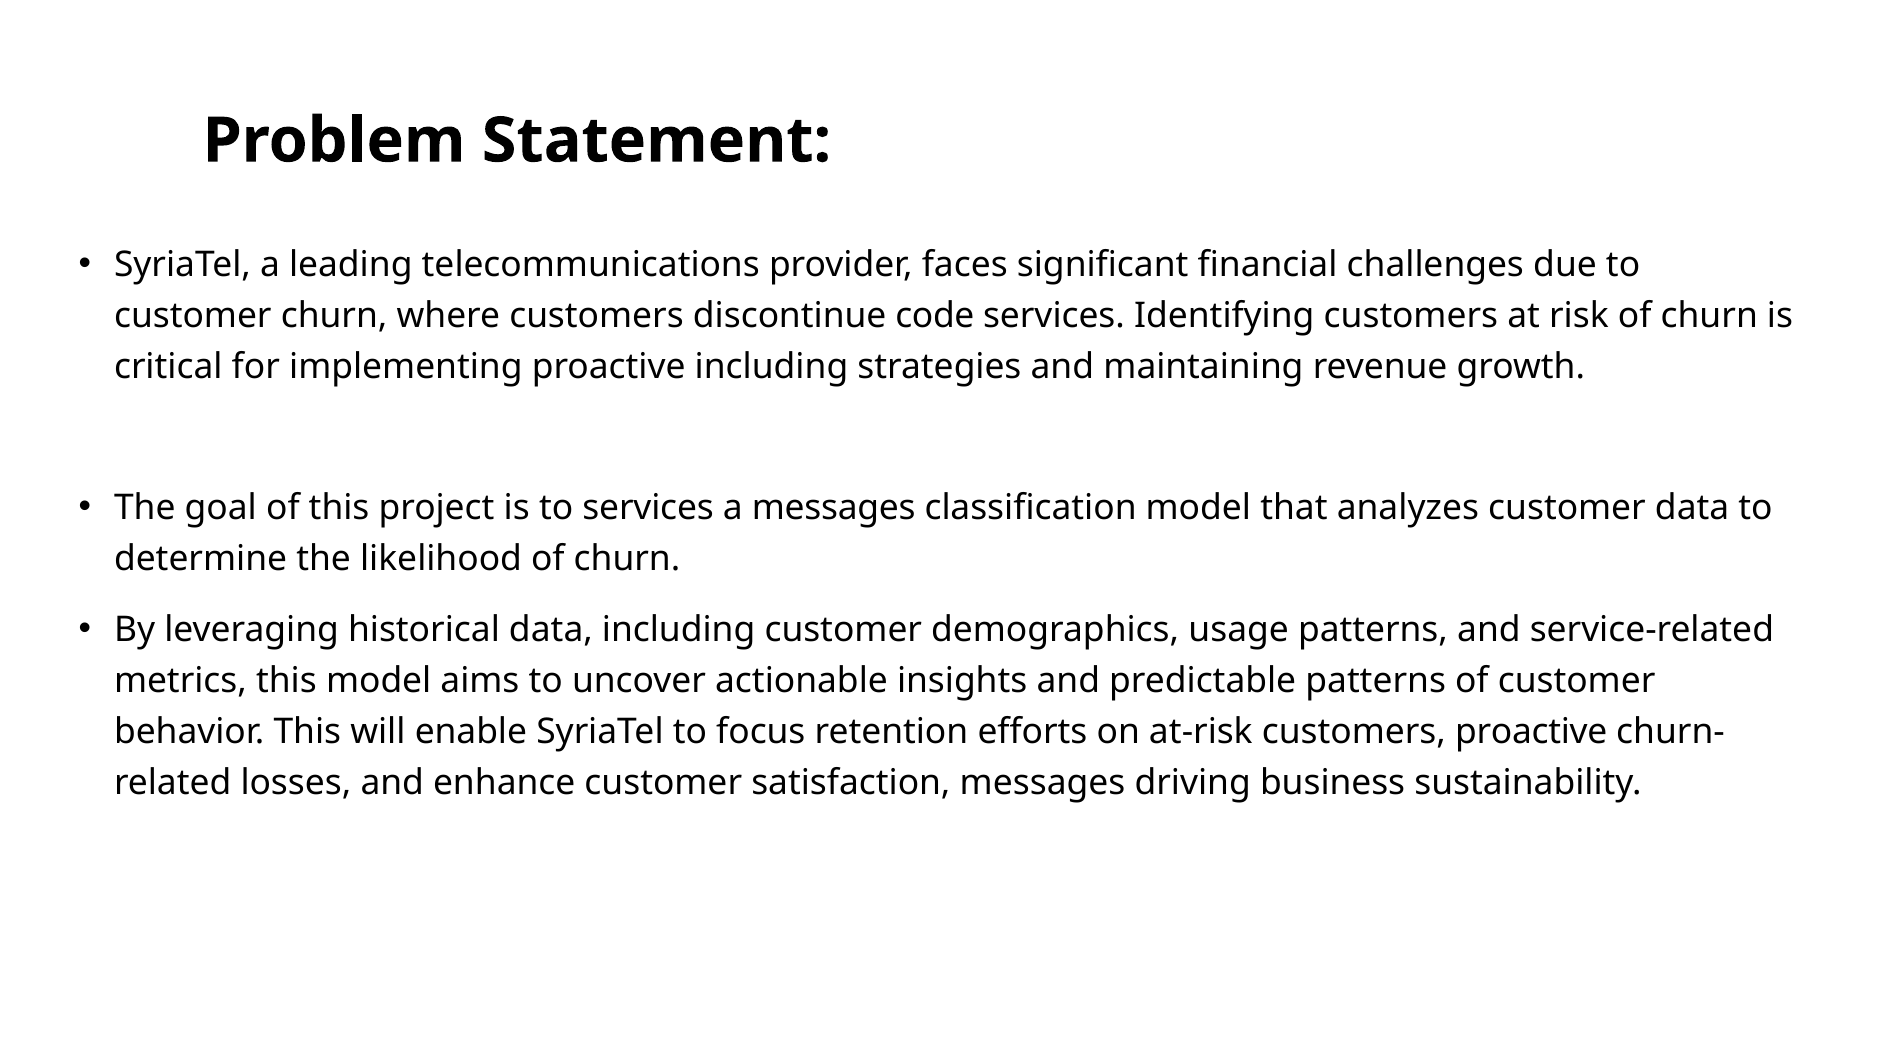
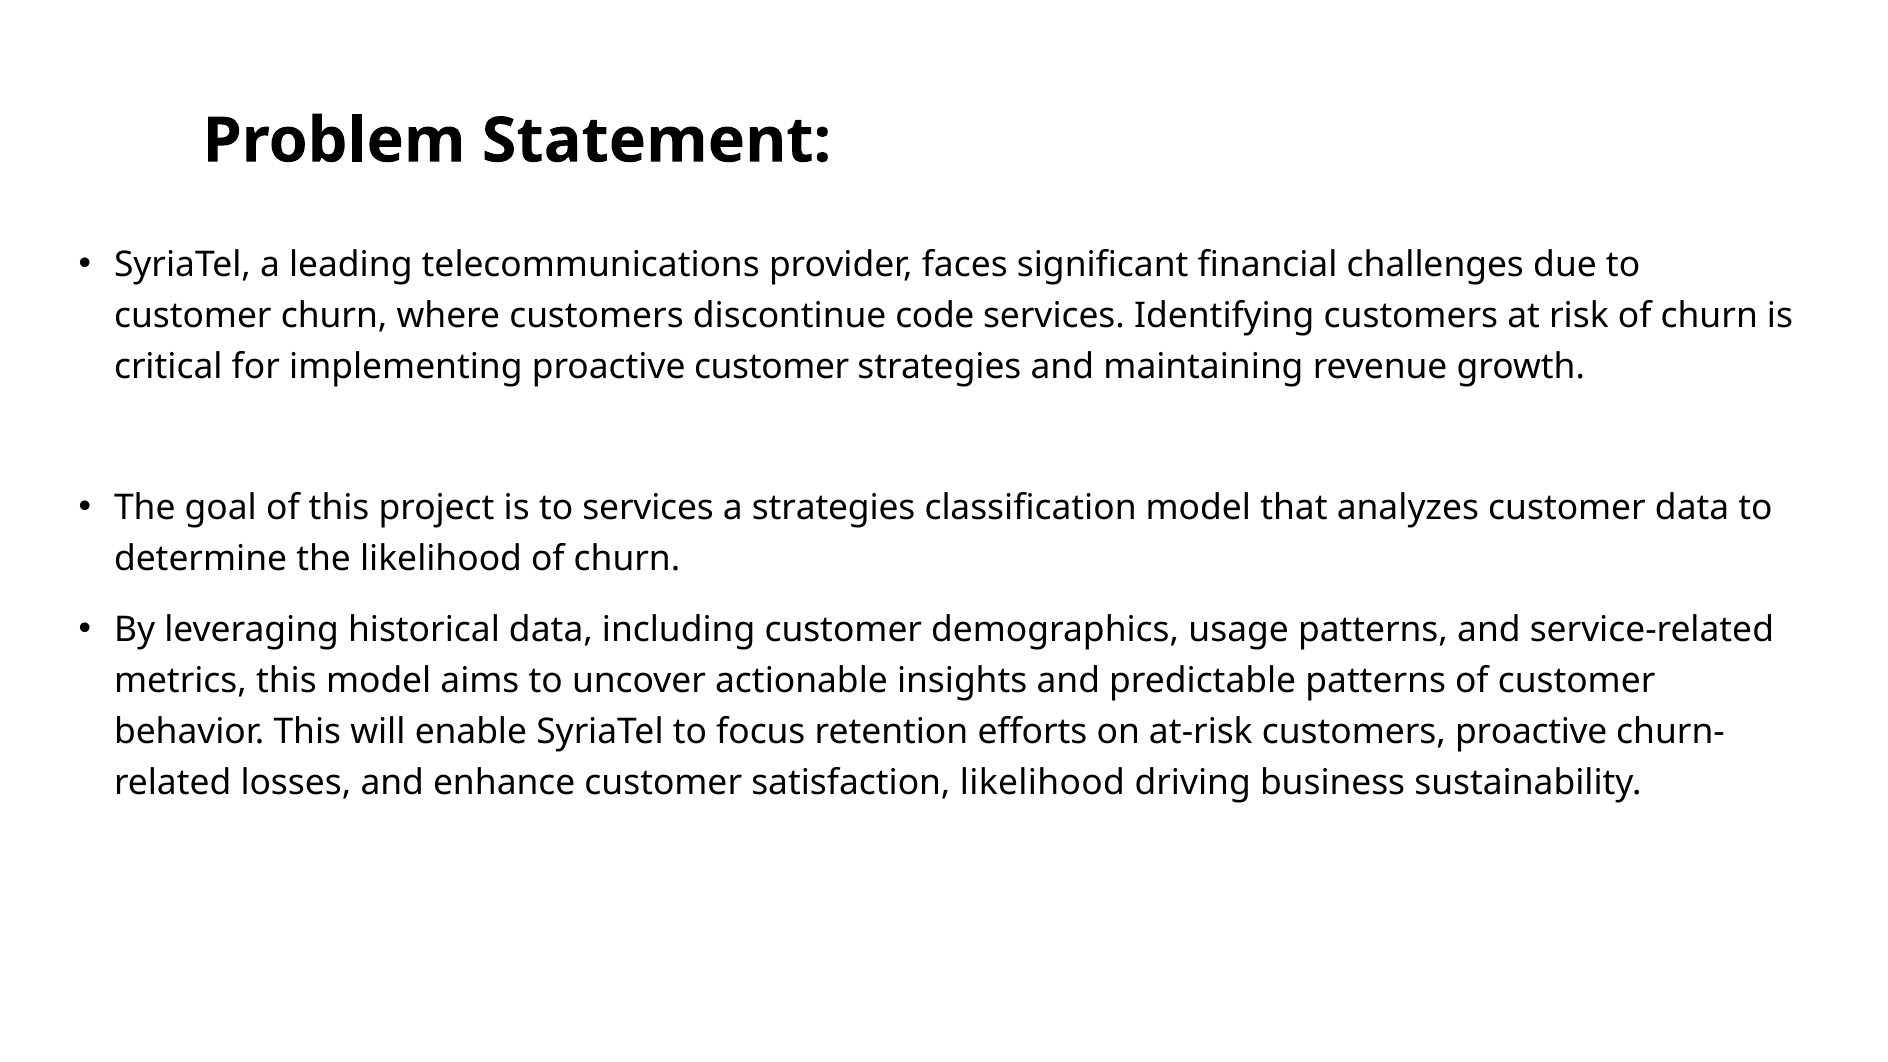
proactive including: including -> customer
a messages: messages -> strategies
satisfaction messages: messages -> likelihood
